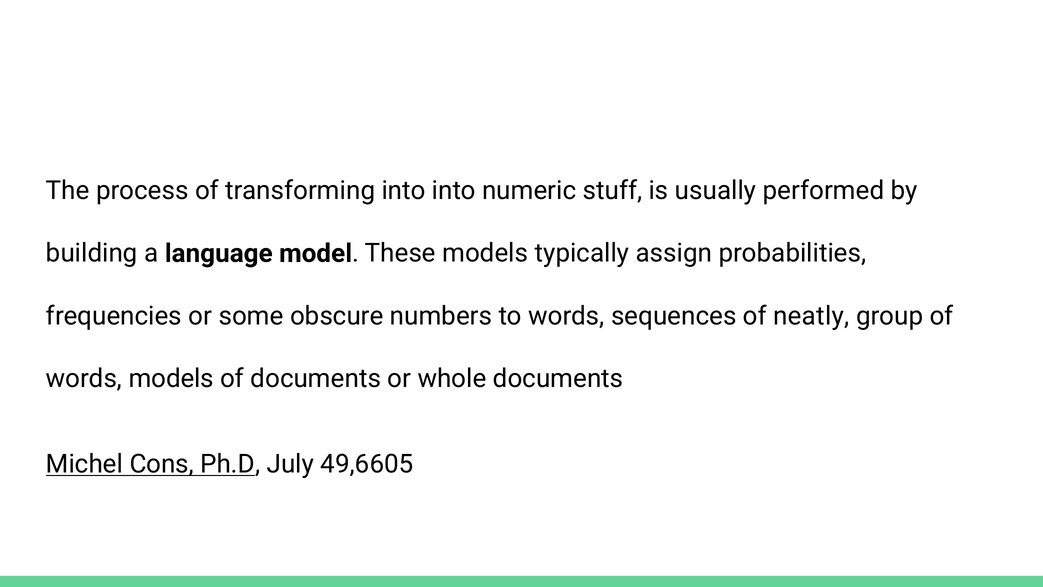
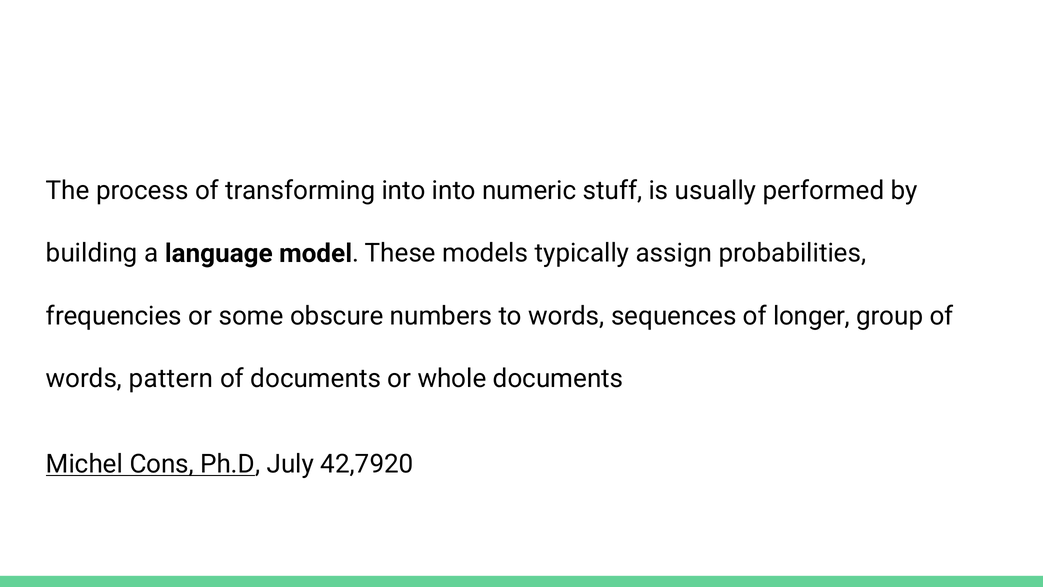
neatly: neatly -> longer
words models: models -> pattern
49,6605: 49,6605 -> 42,7920
